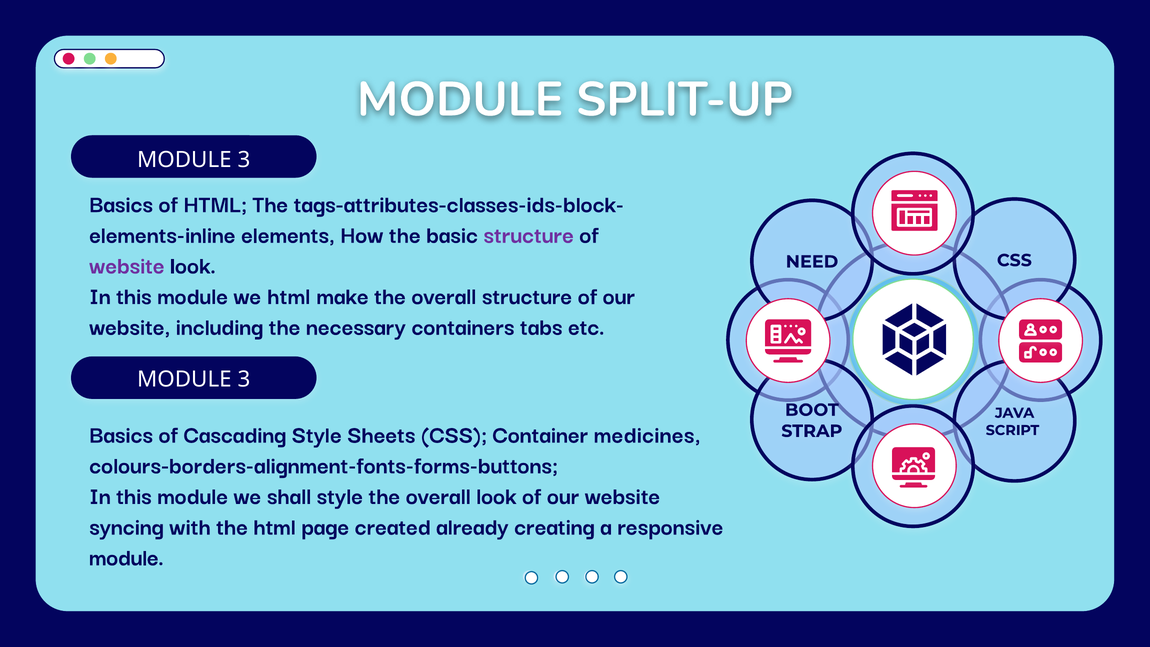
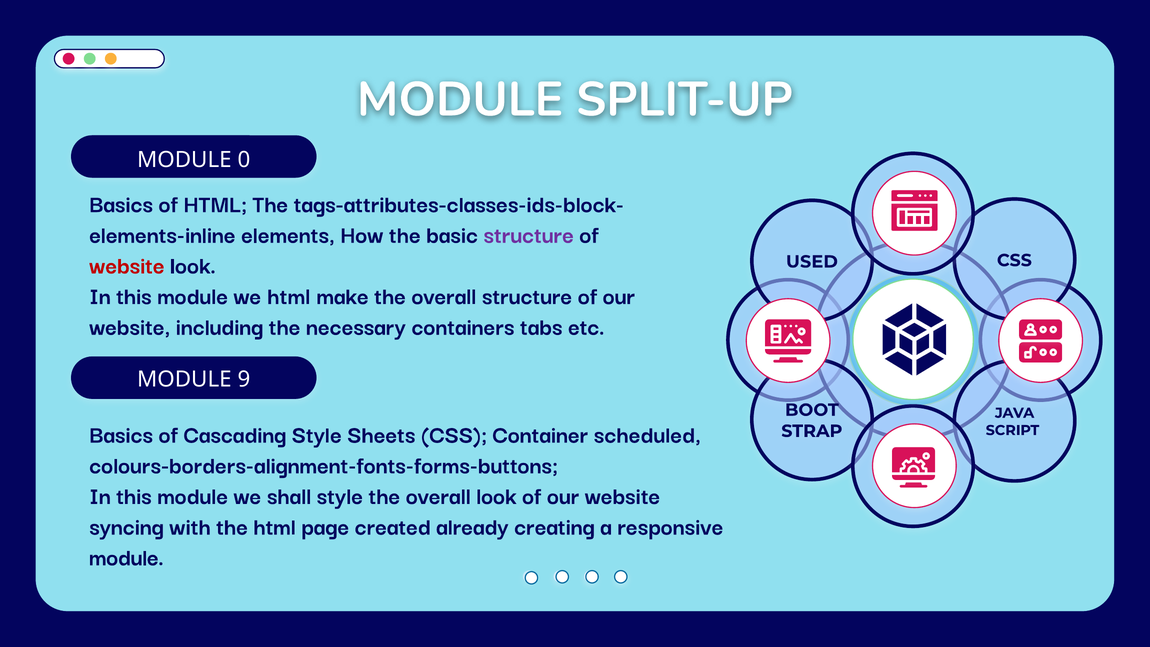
3 at (244, 160): 3 -> 0
website at (127, 265) colour: purple -> red
NEED: NEED -> USED
3 at (244, 379): 3 -> 9
medicines: medicines -> scheduled
